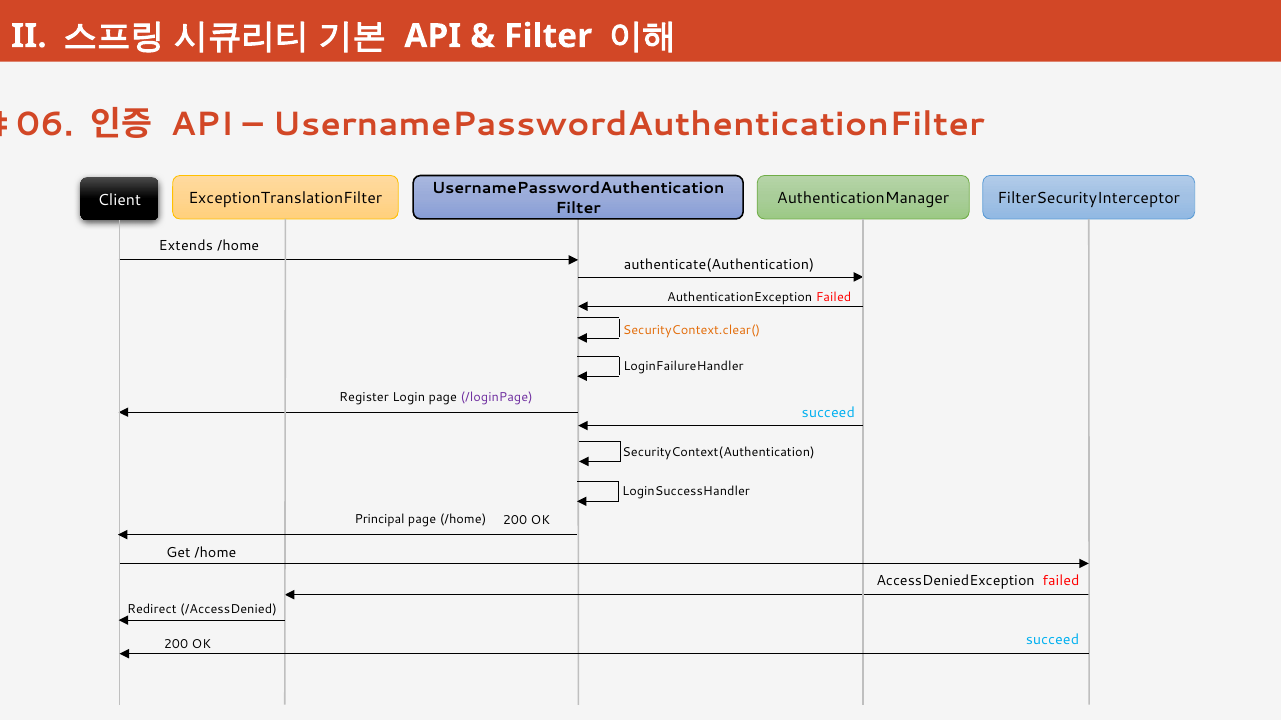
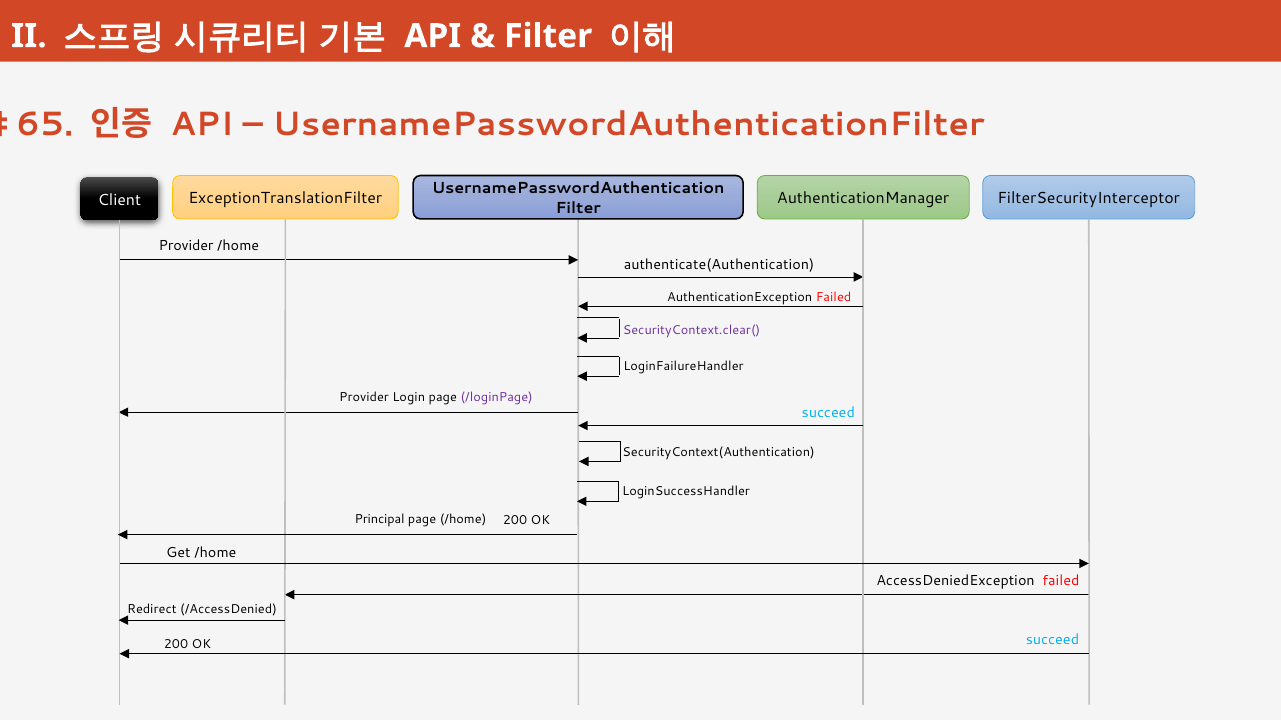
06: 06 -> 65
Extends at (186, 246): Extends -> Provider
SecurityContext.clear( colour: orange -> purple
Register at (364, 398): Register -> Provider
